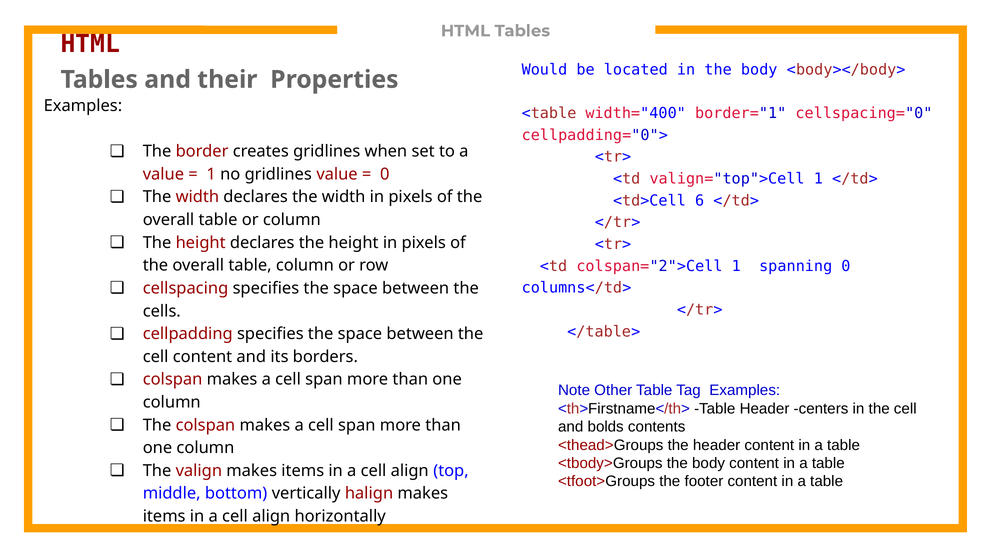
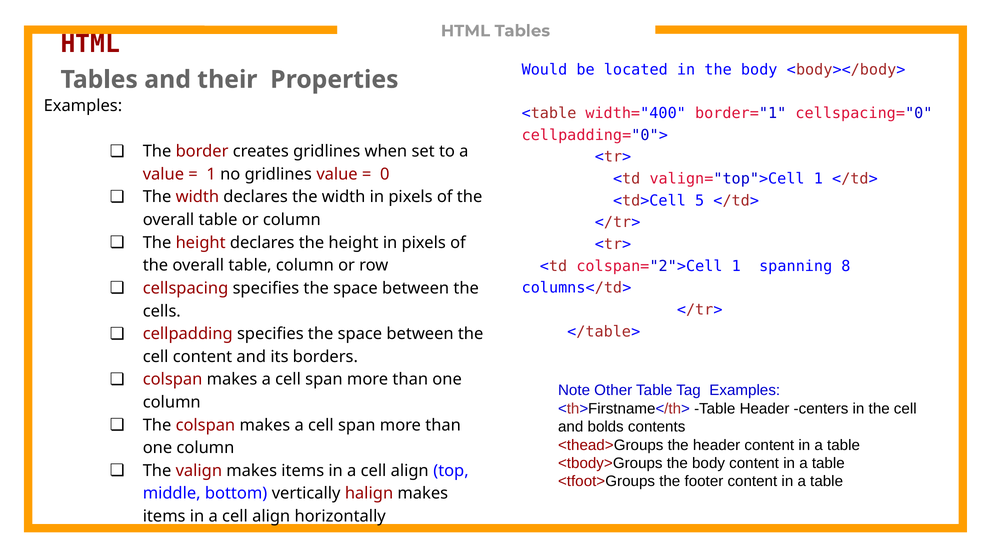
6: 6 -> 5
spanning 0: 0 -> 8
